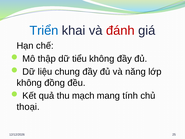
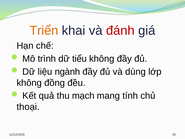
Triển colour: blue -> orange
thập: thập -> trình
chung: chung -> ngành
năng: năng -> dùng
